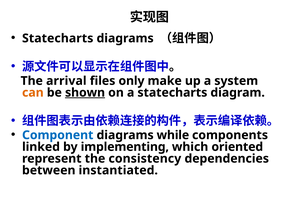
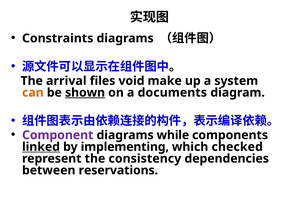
Statecharts at (58, 38): Statecharts -> Constraints
only: only -> void
a statecharts: statecharts -> documents
Component colour: blue -> purple
linked underline: none -> present
oriented: oriented -> checked
instantiated: instantiated -> reservations
